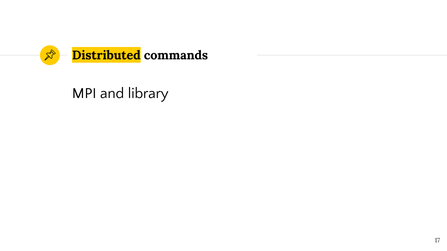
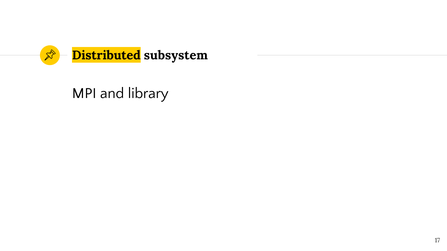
commands: commands -> subsystem
